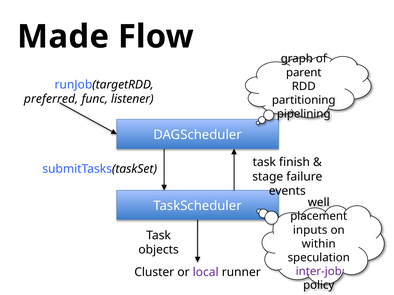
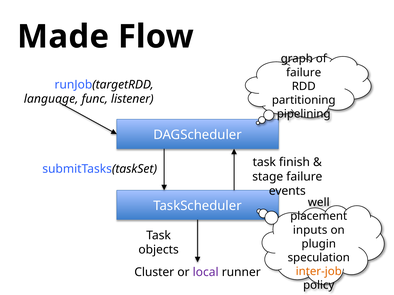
parent at (304, 73): parent -> failure
preferred: preferred -> language
within: within -> plugin
inter-job colour: purple -> orange
